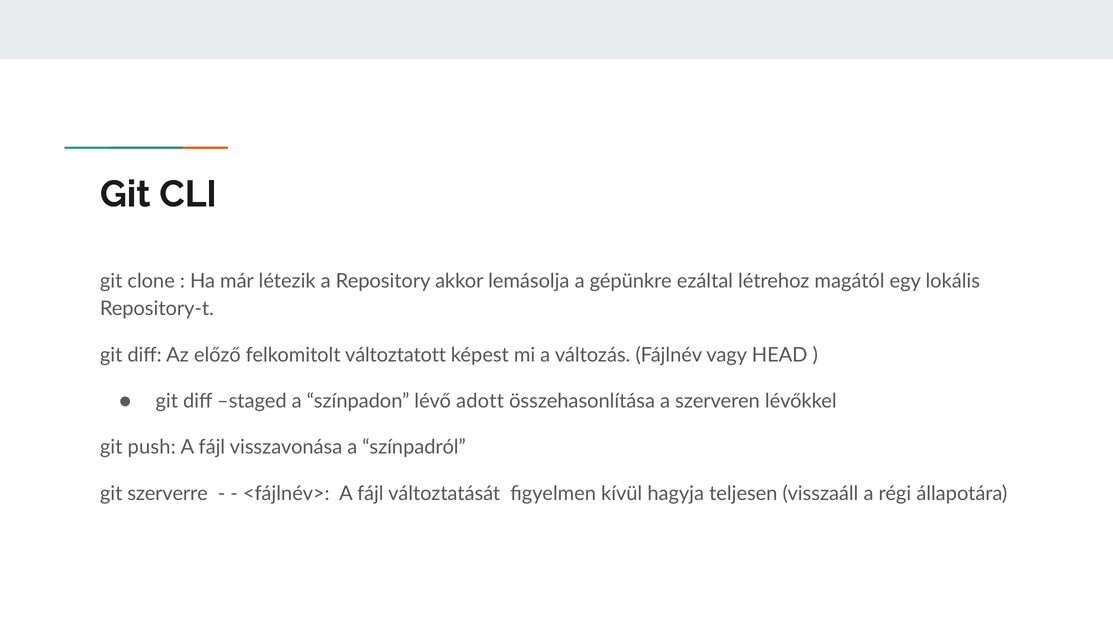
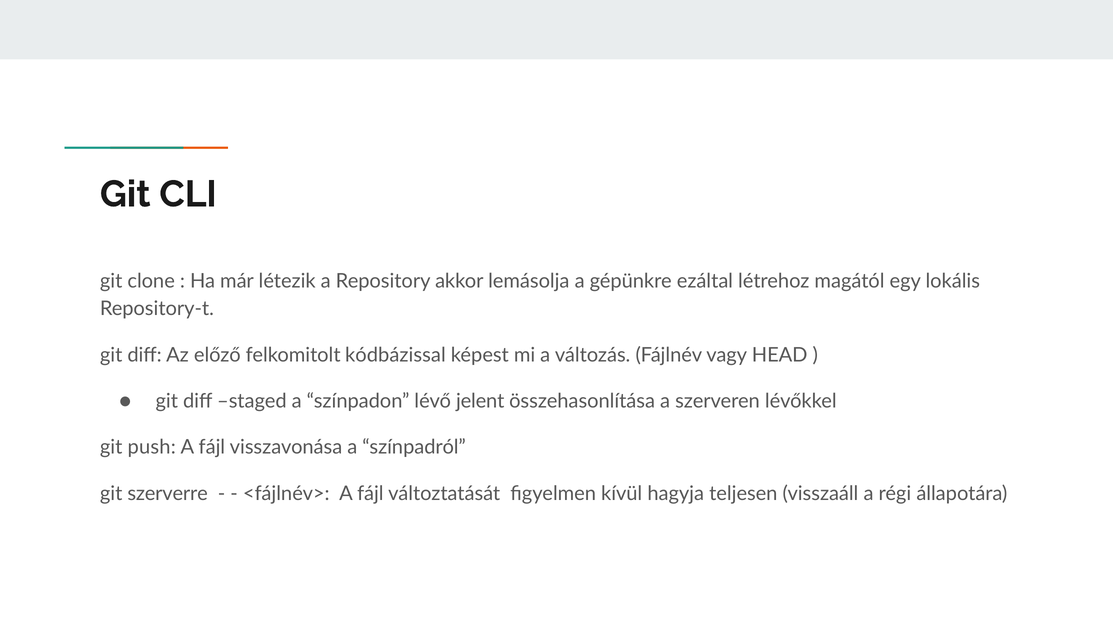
változtatott: változtatott -> kódbázissal
adott: adott -> jelent
